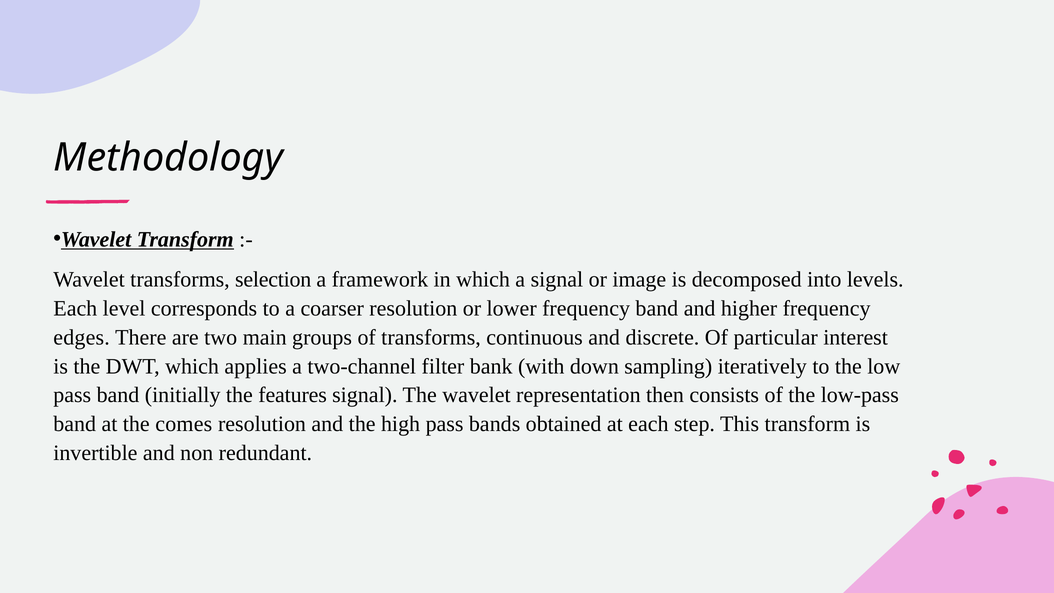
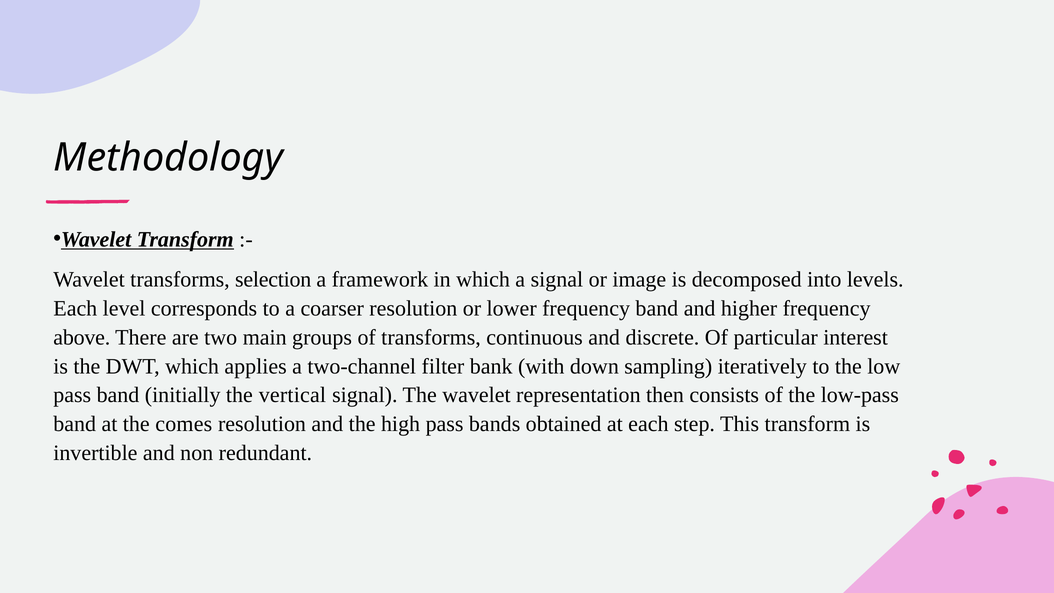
edges: edges -> above
features: features -> vertical
